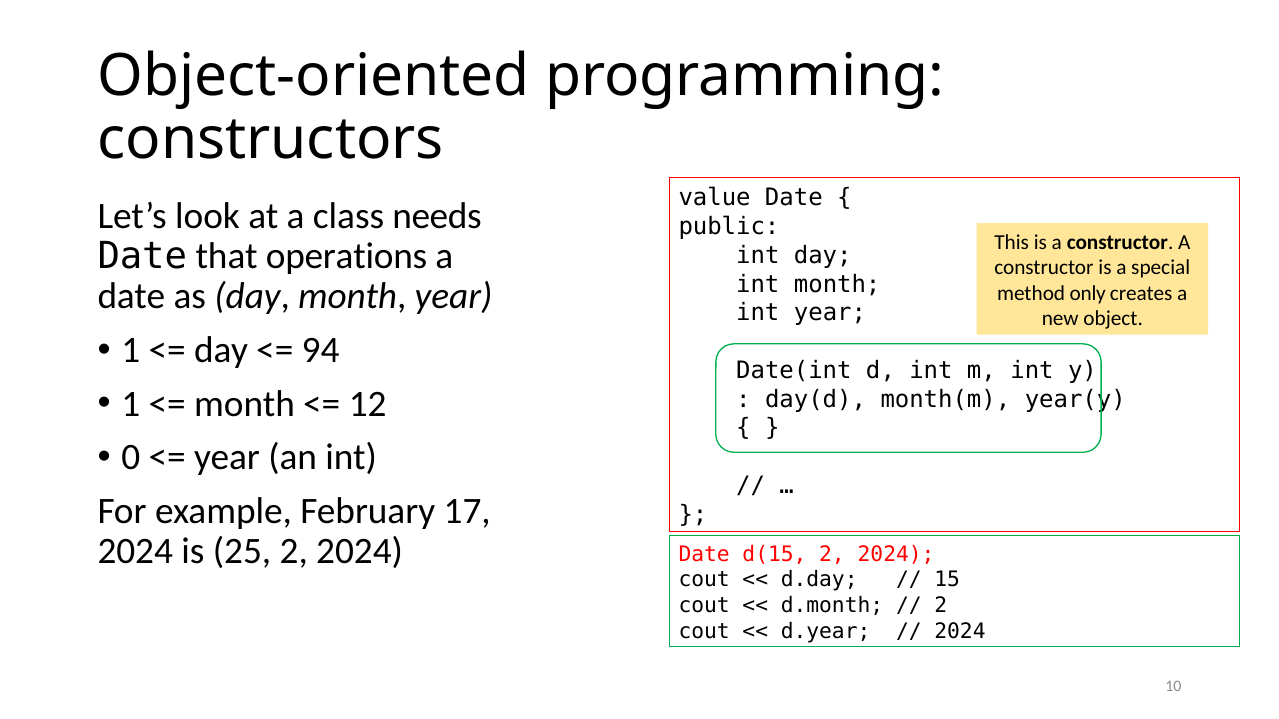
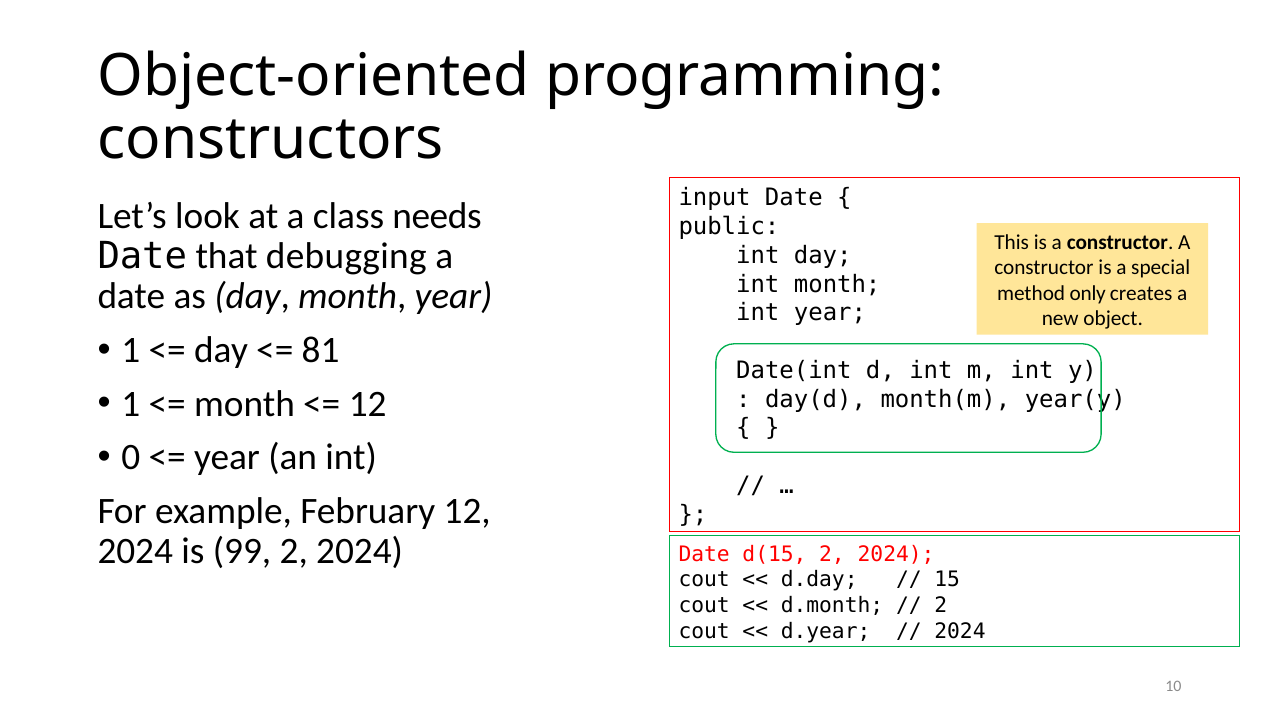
value: value -> input
operations: operations -> debugging
94: 94 -> 81
February 17: 17 -> 12
25: 25 -> 99
